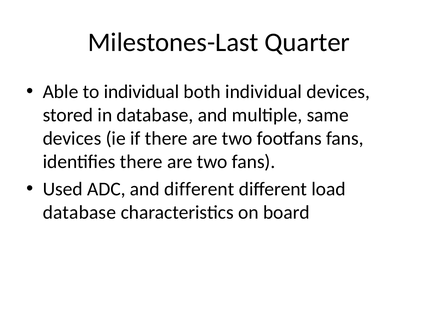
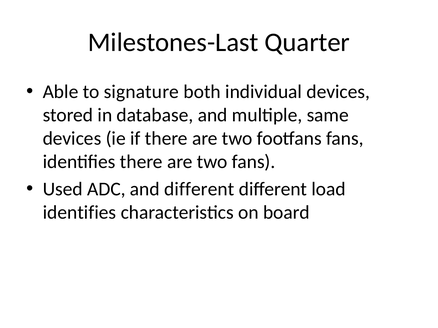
to individual: individual -> signature
database at (79, 213): database -> identifies
